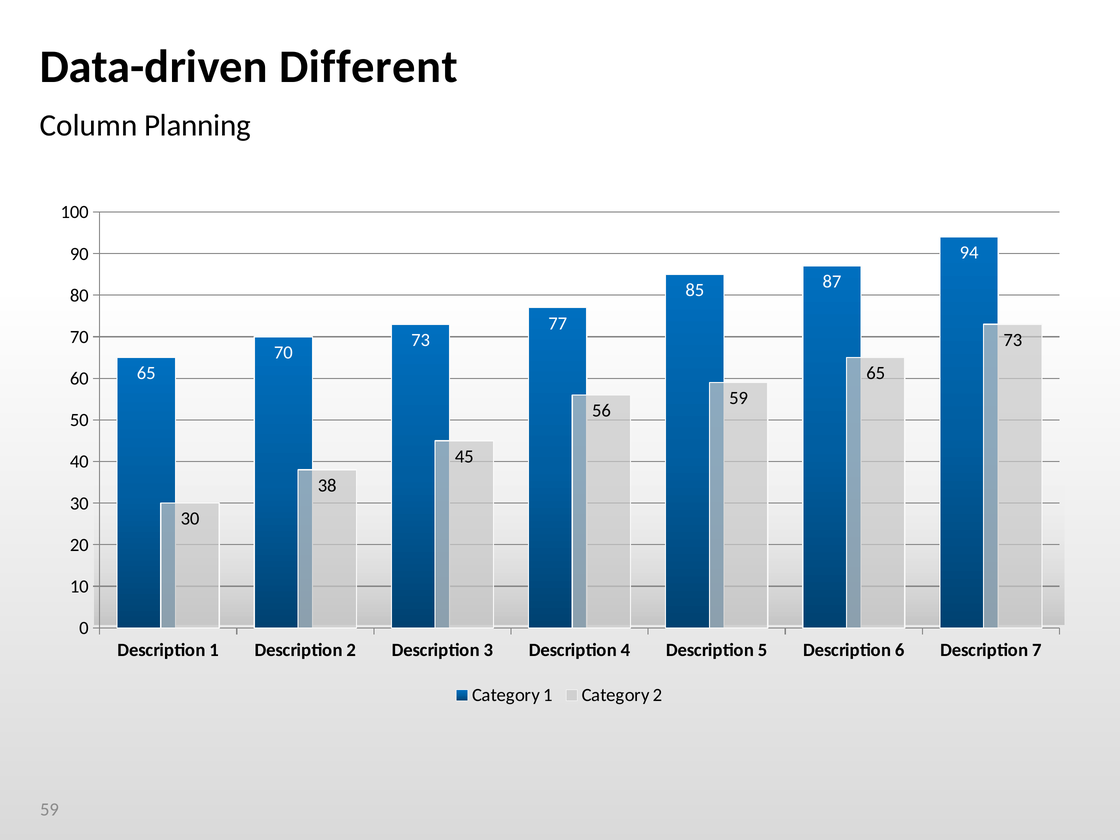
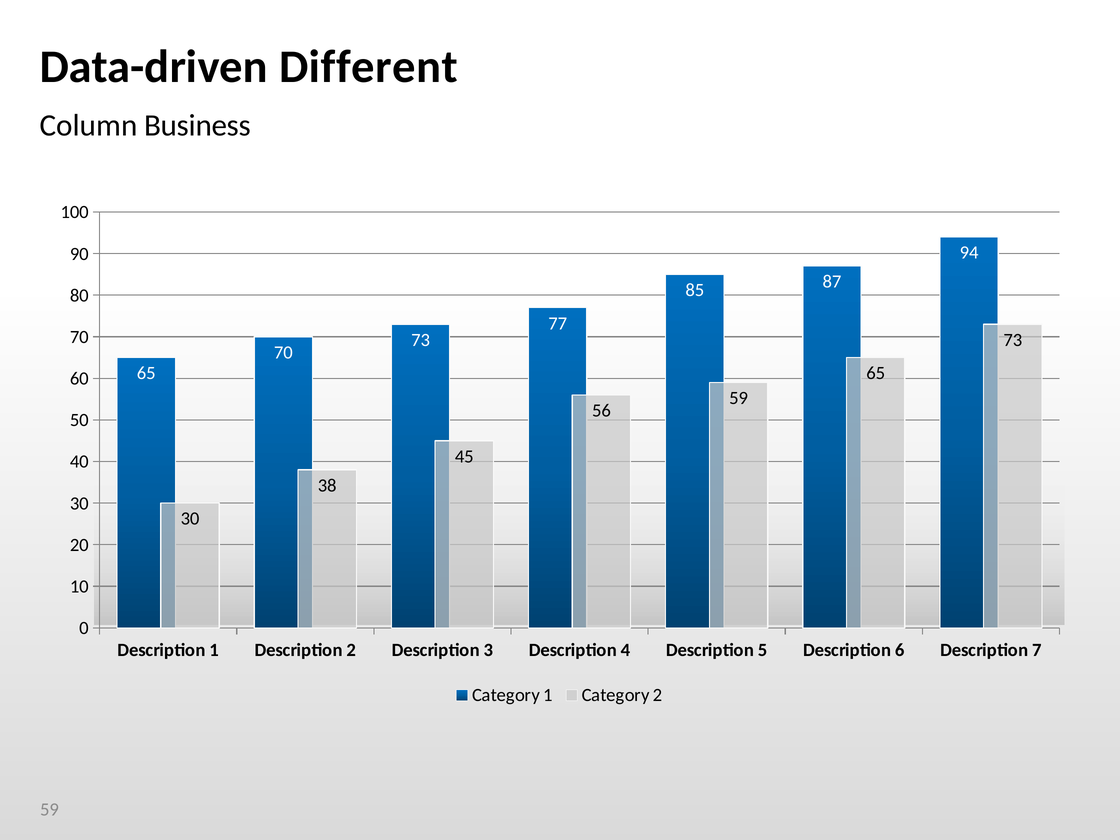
Planning: Planning -> Business
